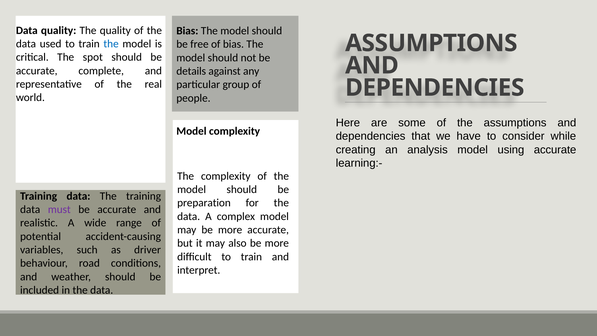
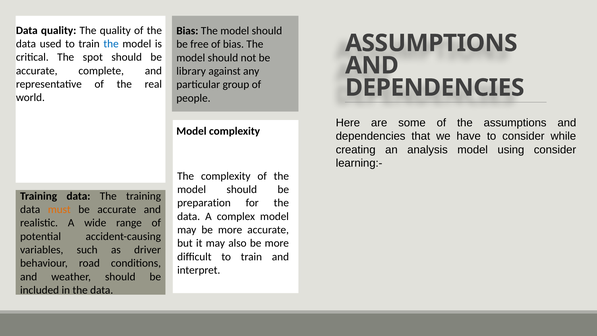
details: details -> library
using accurate: accurate -> consider
must colour: purple -> orange
